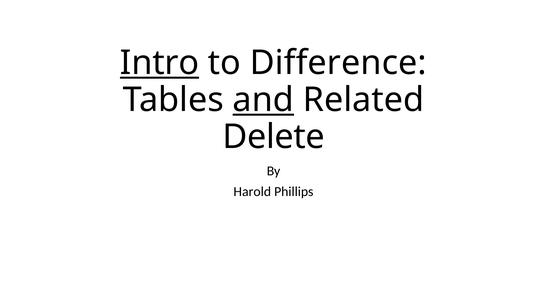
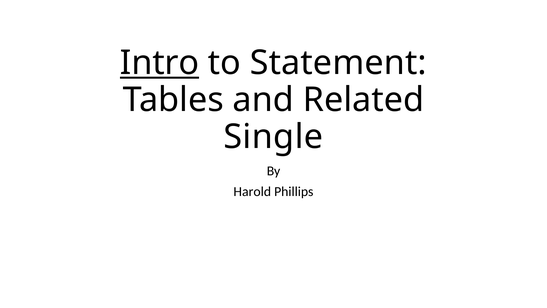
Difference: Difference -> Statement
and underline: present -> none
Delete: Delete -> Single
